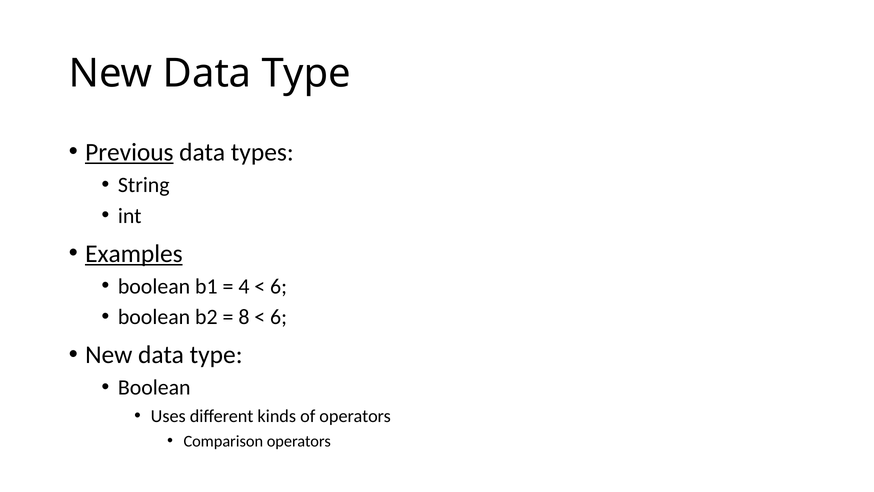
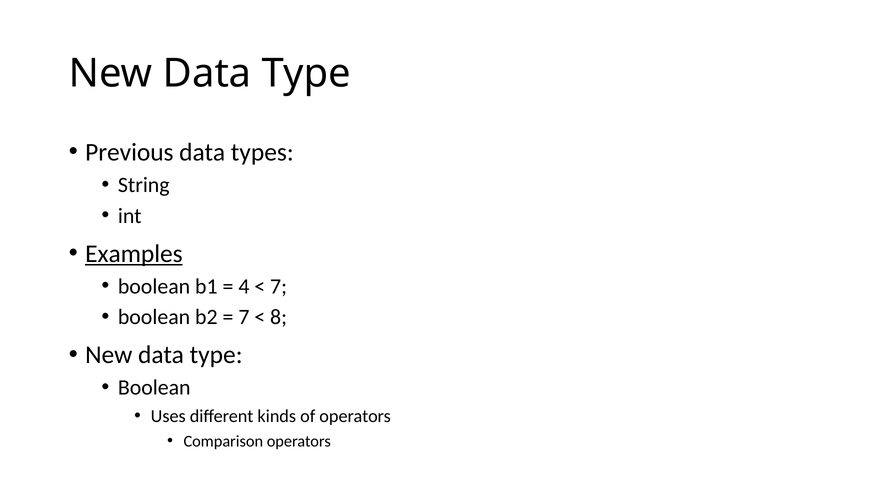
Previous underline: present -> none
6 at (279, 286): 6 -> 7
8 at (244, 317): 8 -> 7
6 at (279, 317): 6 -> 8
